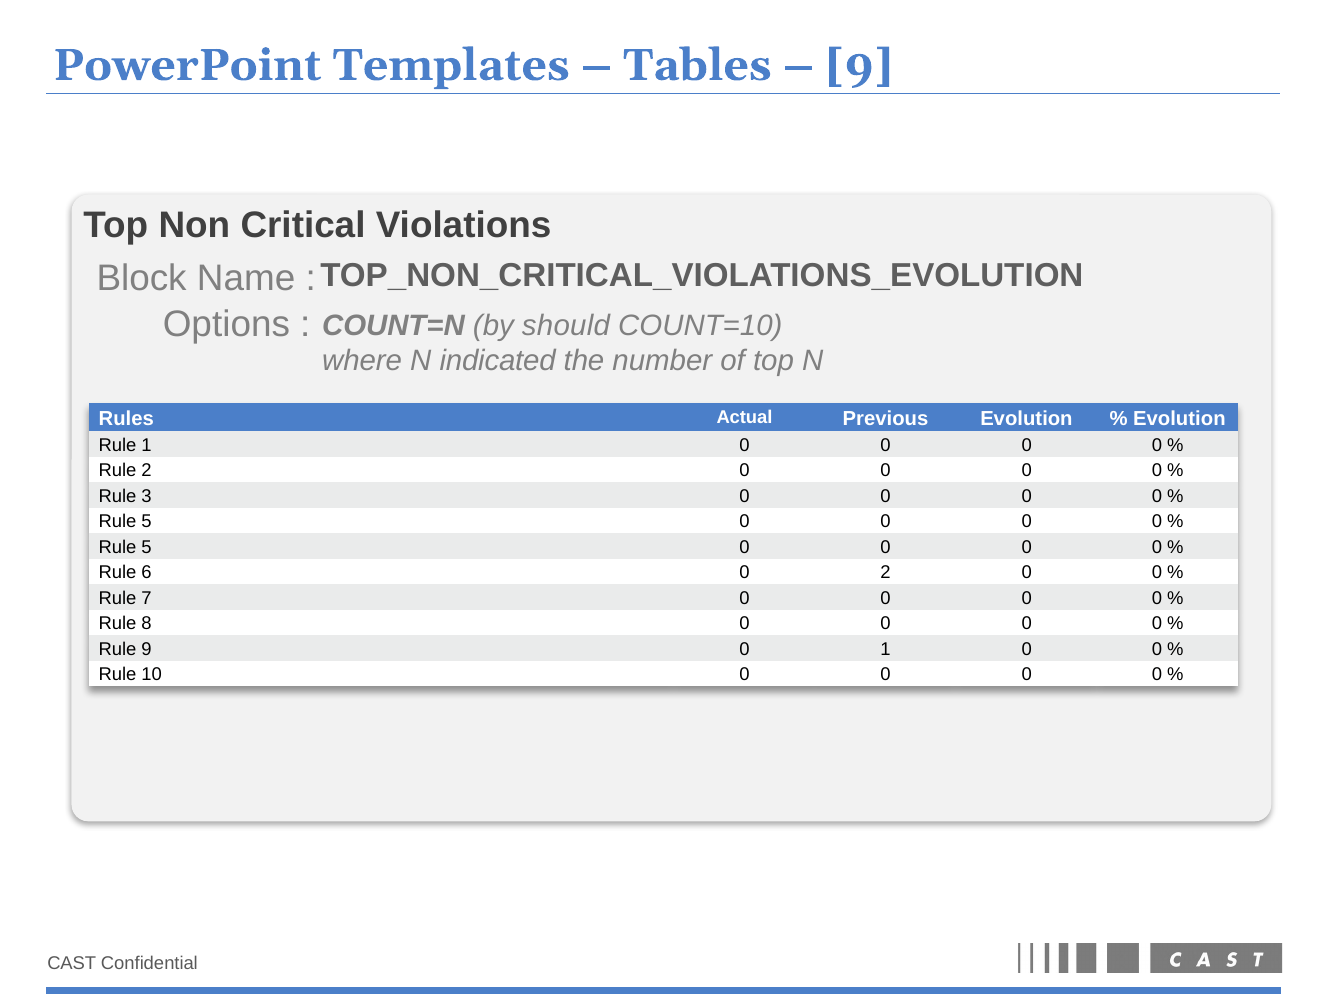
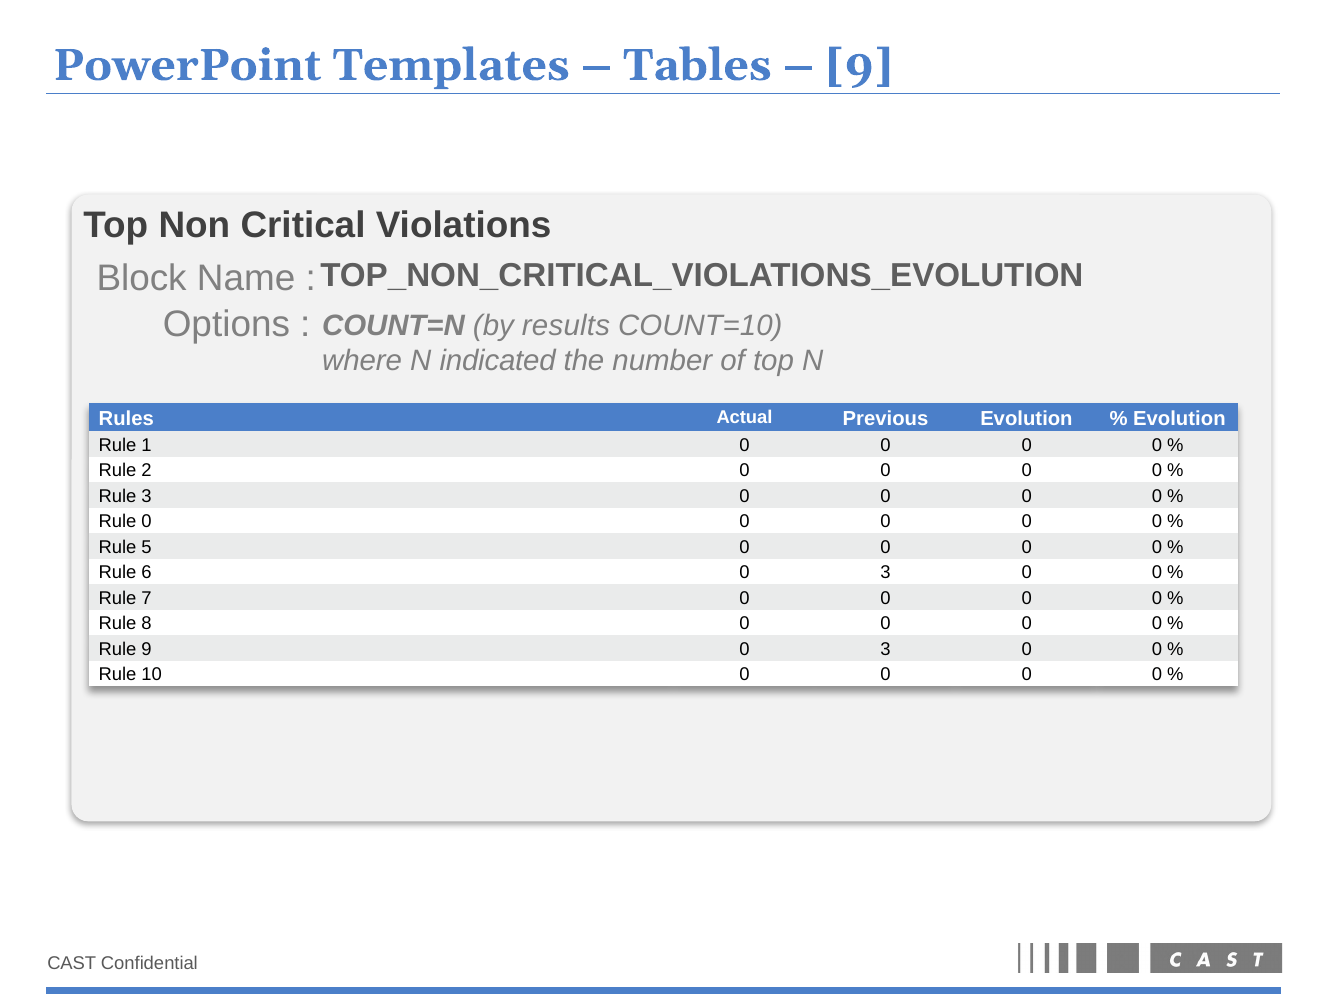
should: should -> results
5 at (147, 522): 5 -> 0
6 0 2: 2 -> 3
9 0 1: 1 -> 3
